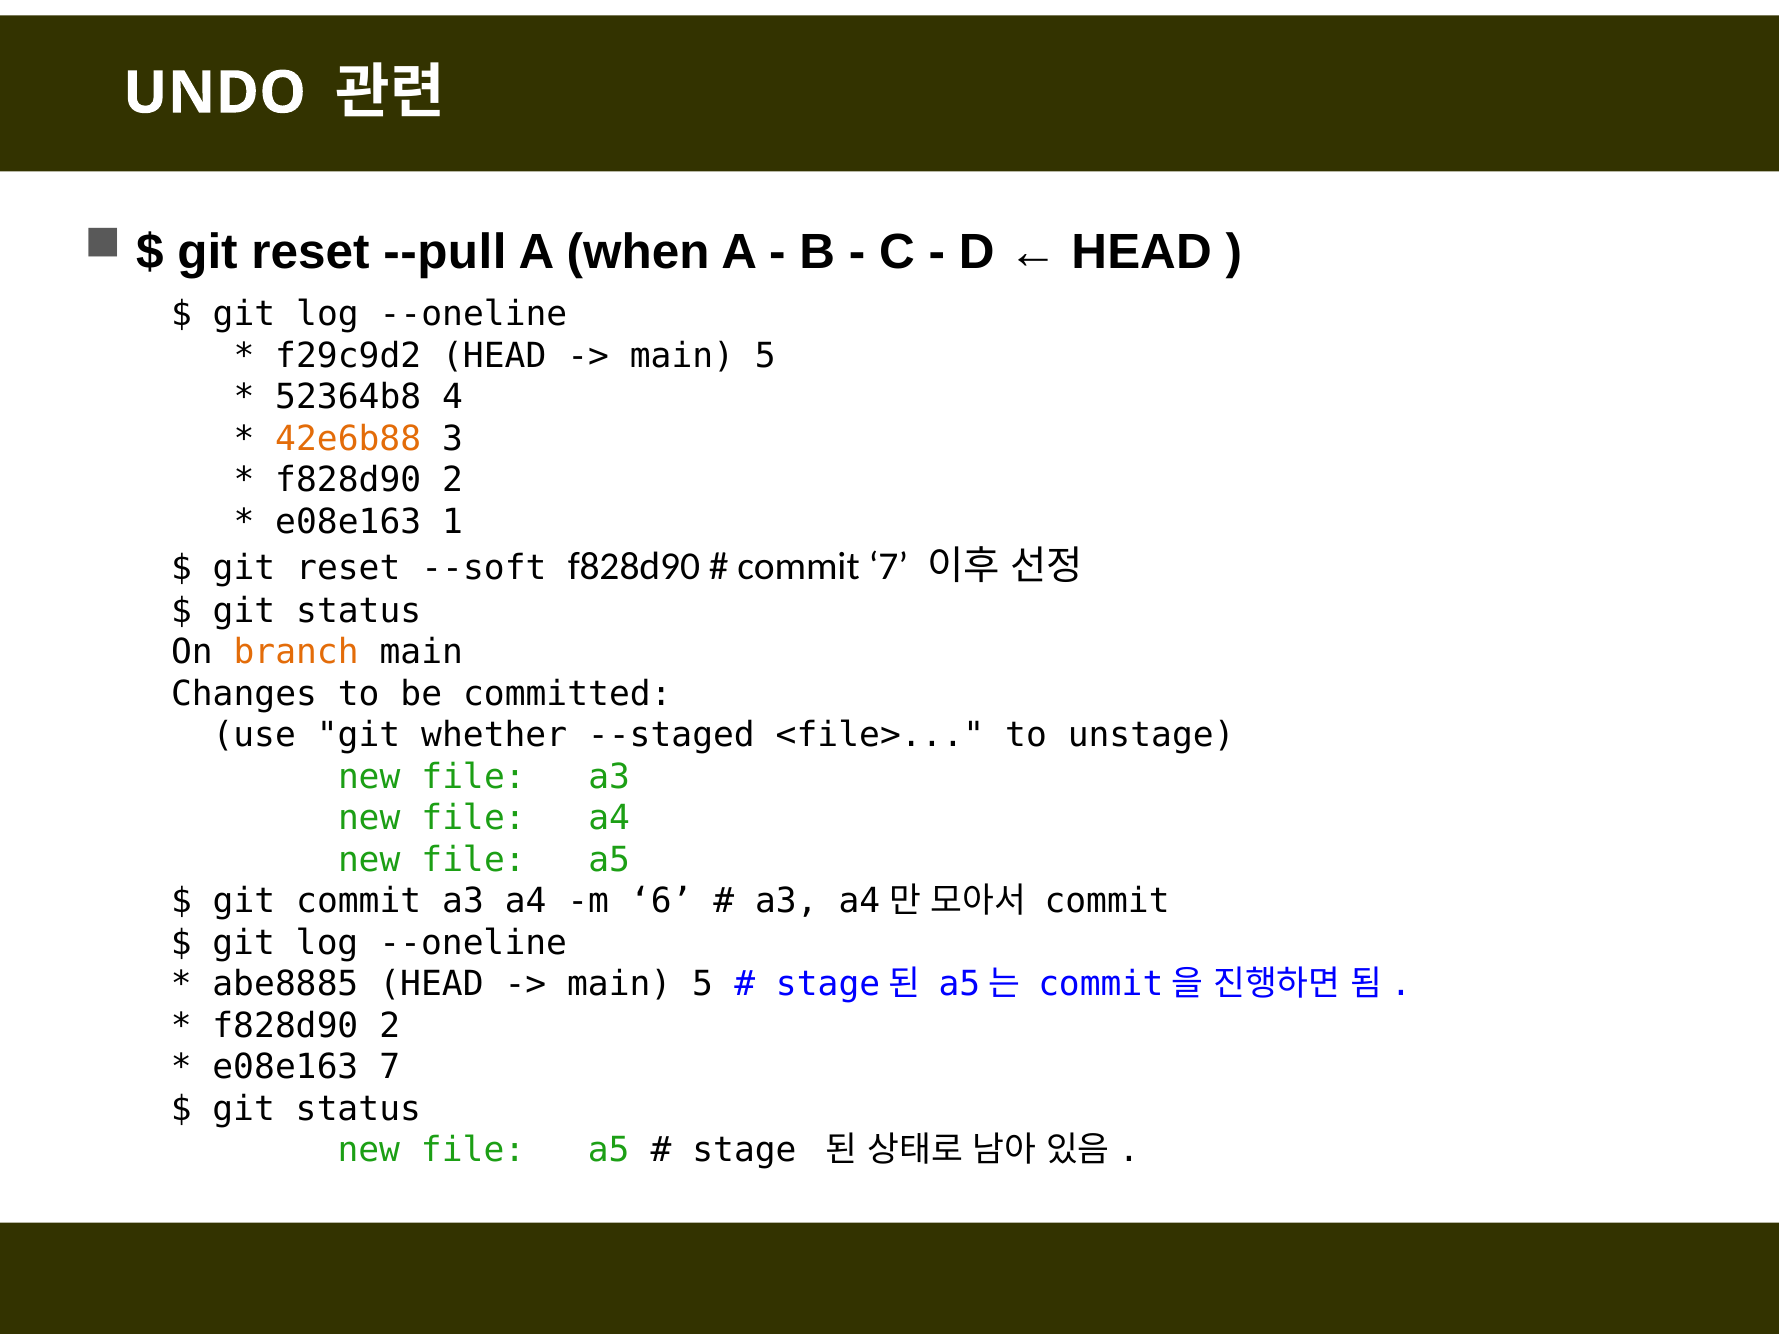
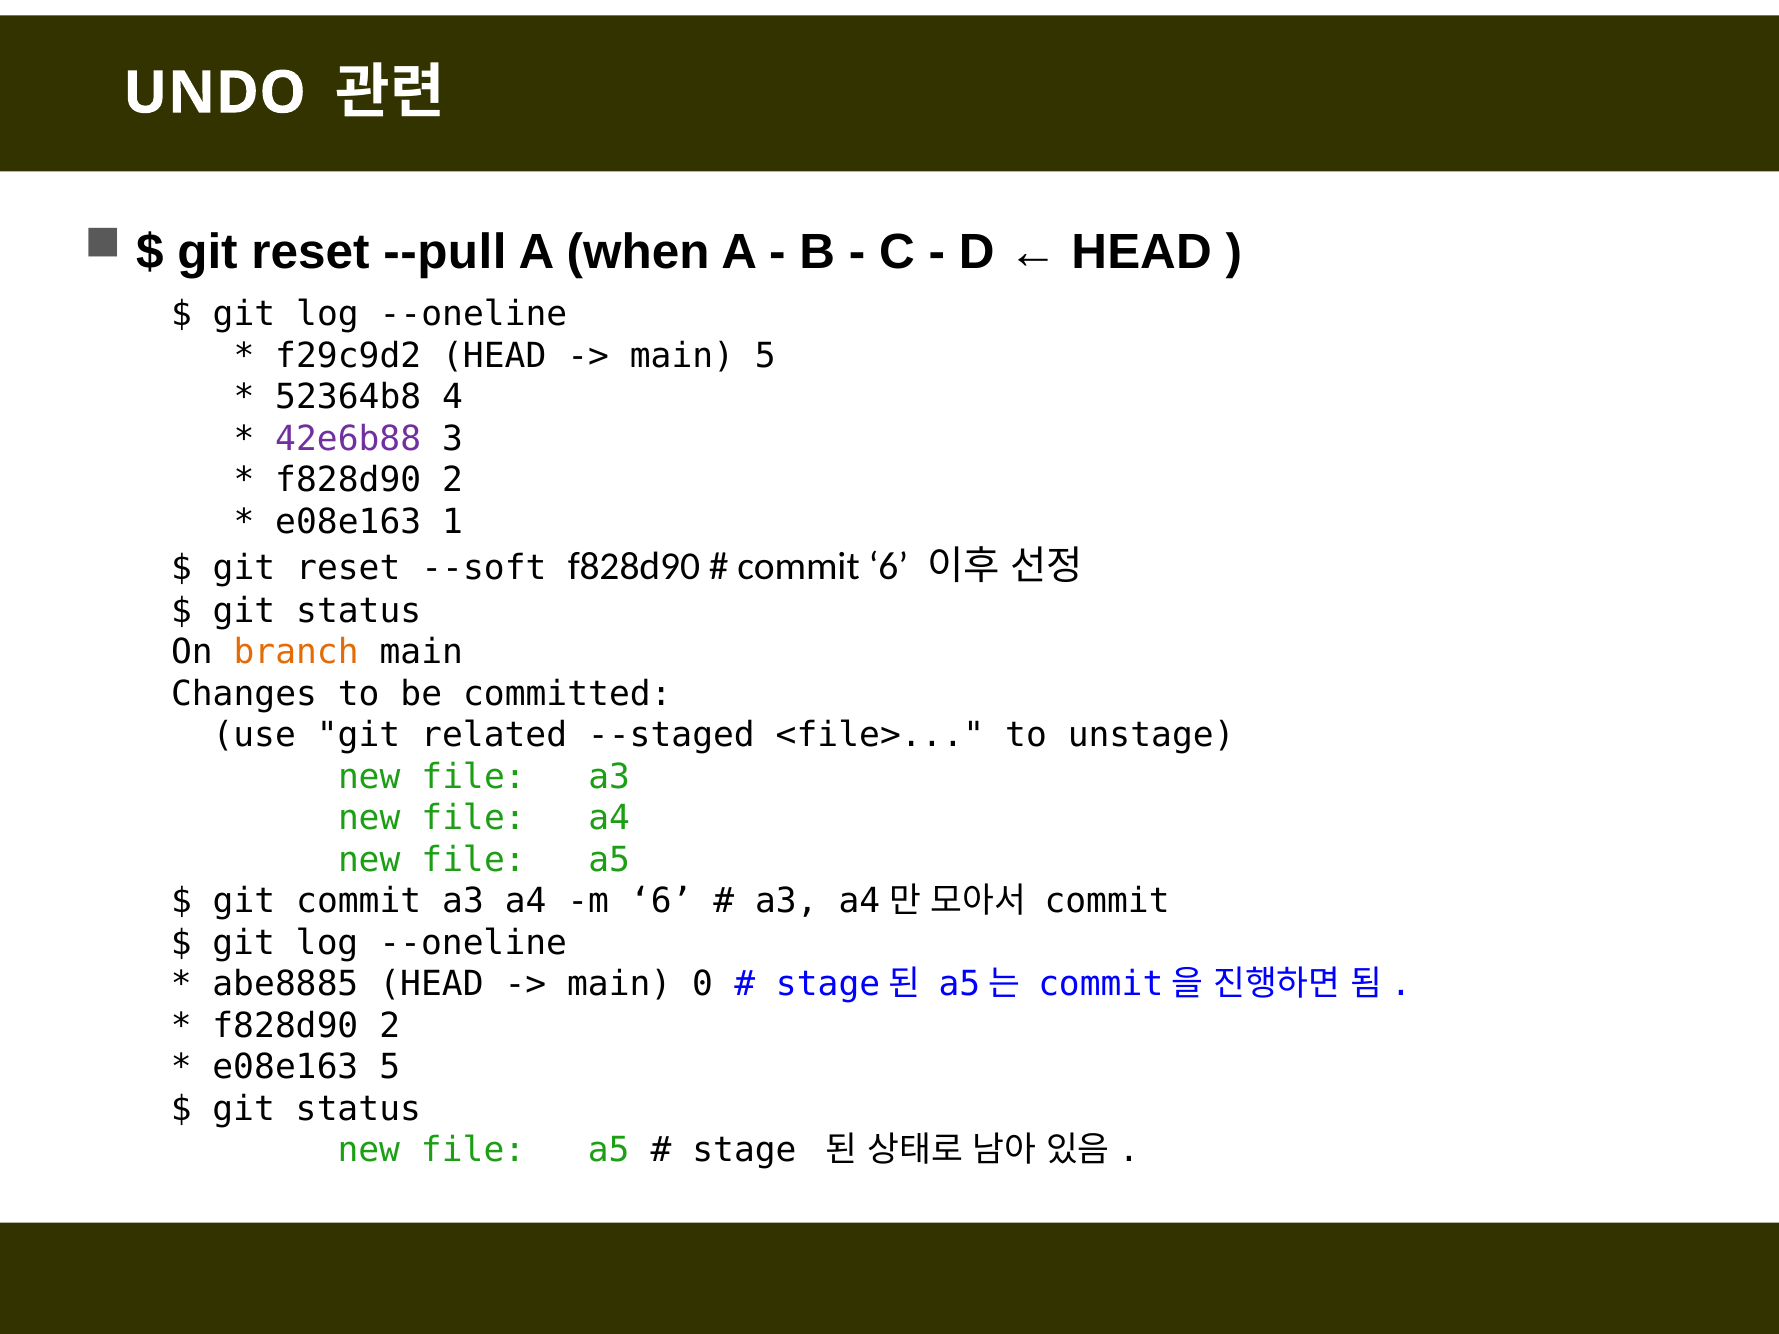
42e6b88 colour: orange -> purple
commit 7: 7 -> 6
whether: whether -> related
5 at (702, 985): 5 -> 0
e08e163 7: 7 -> 5
